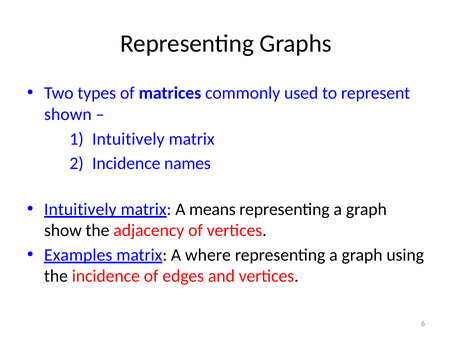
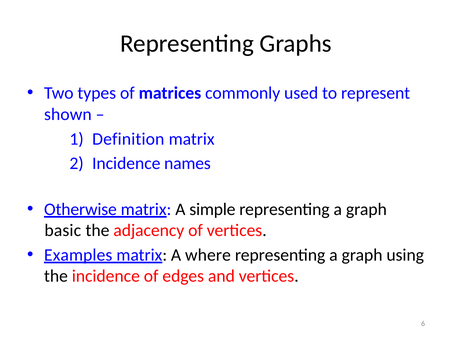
Intuitively at (128, 139): Intuitively -> Definition
Intuitively at (80, 209): Intuitively -> Otherwise
means: means -> simple
show: show -> basic
